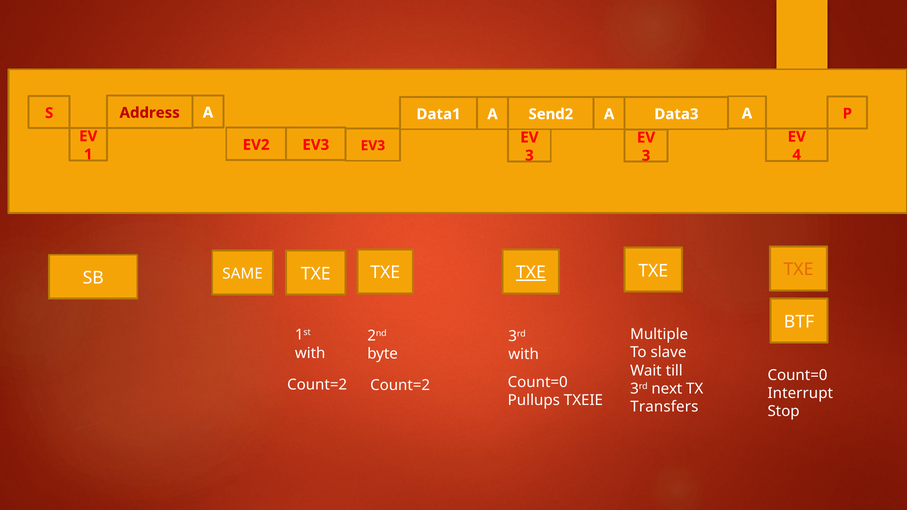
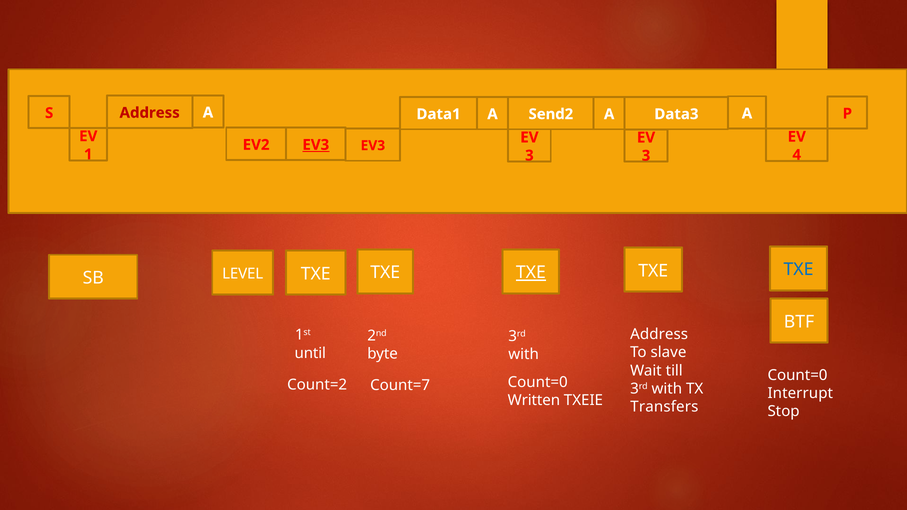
EV3 at (316, 145) underline: none -> present
TXE at (799, 270) colour: orange -> blue
SAME: SAME -> LEVEL
Multiple at (659, 334): Multiple -> Address
with at (310, 353): with -> until
Count=2 Count=2: Count=2 -> Count=7
next at (667, 389): next -> with
Pullups: Pullups -> Written
